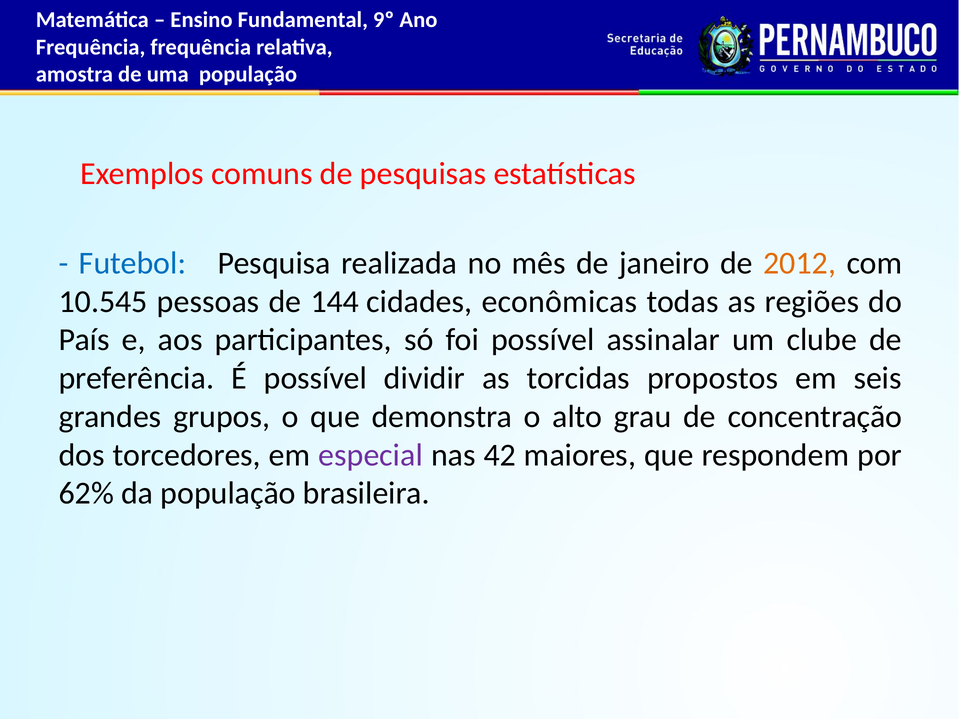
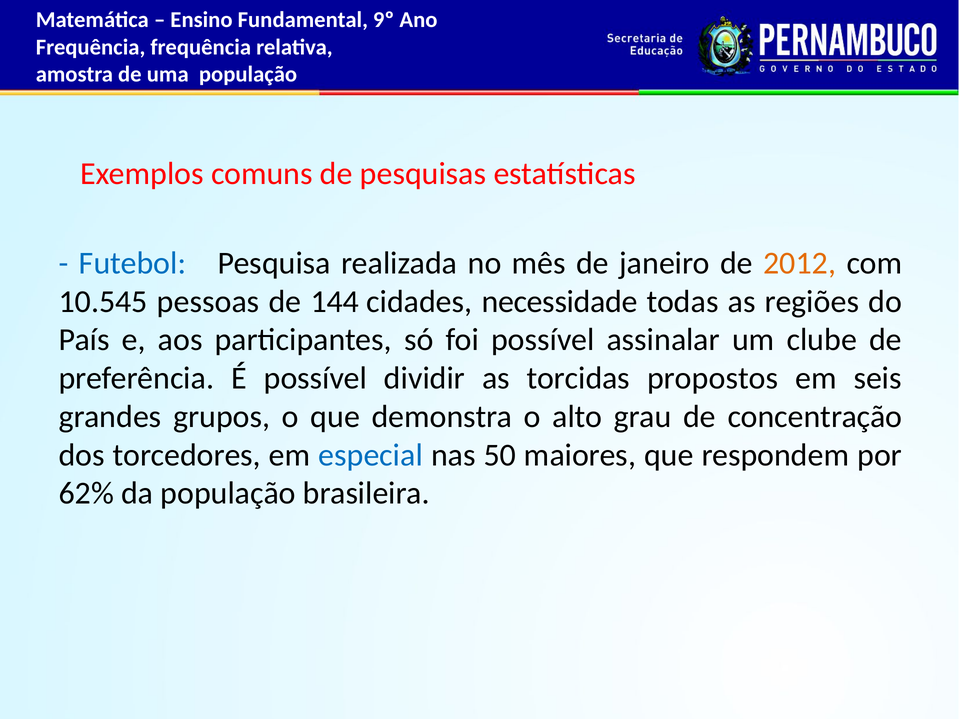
econômicas: econômicas -> necessidade
especial colour: purple -> blue
42: 42 -> 50
